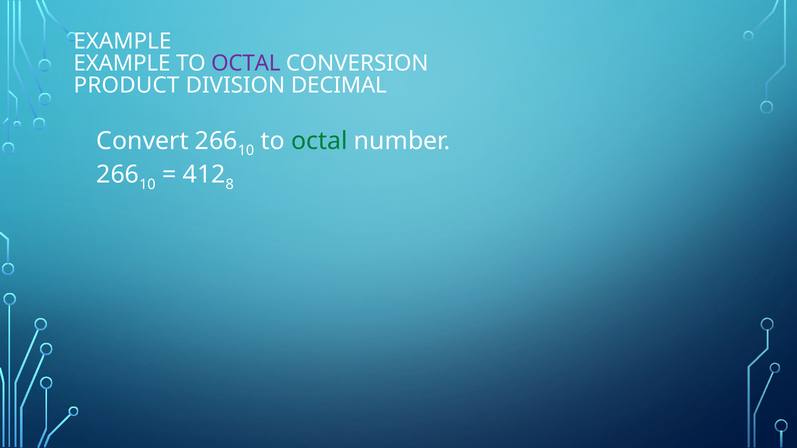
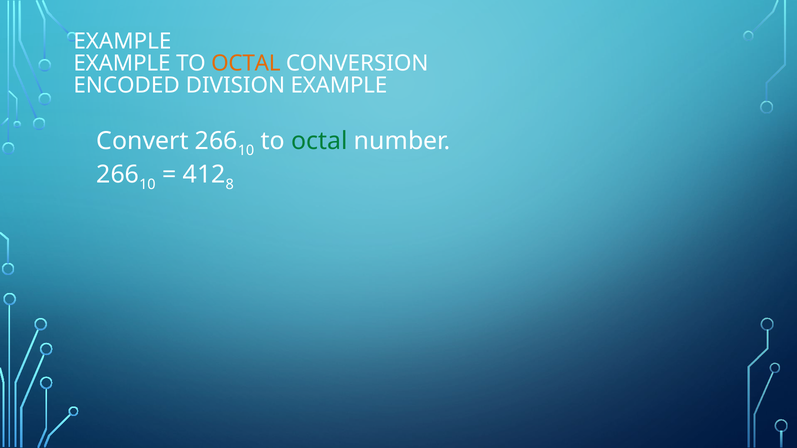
OCTAL at (246, 63) colour: purple -> orange
PRODUCT: PRODUCT -> ENCODED
DIVISION DECIMAL: DECIMAL -> EXAMPLE
